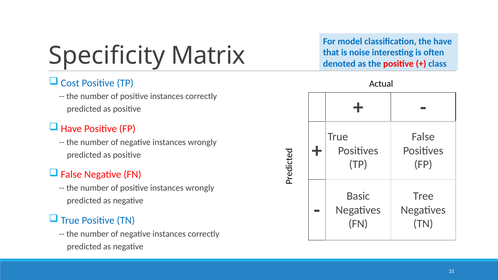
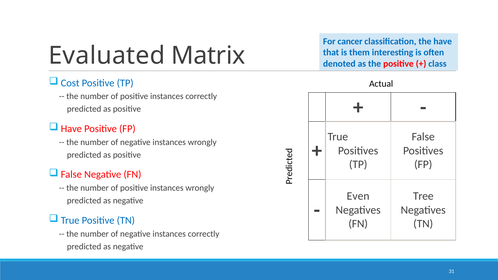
model: model -> cancer
noise: noise -> them
Specificity: Specificity -> Evaluated
Basic: Basic -> Even
